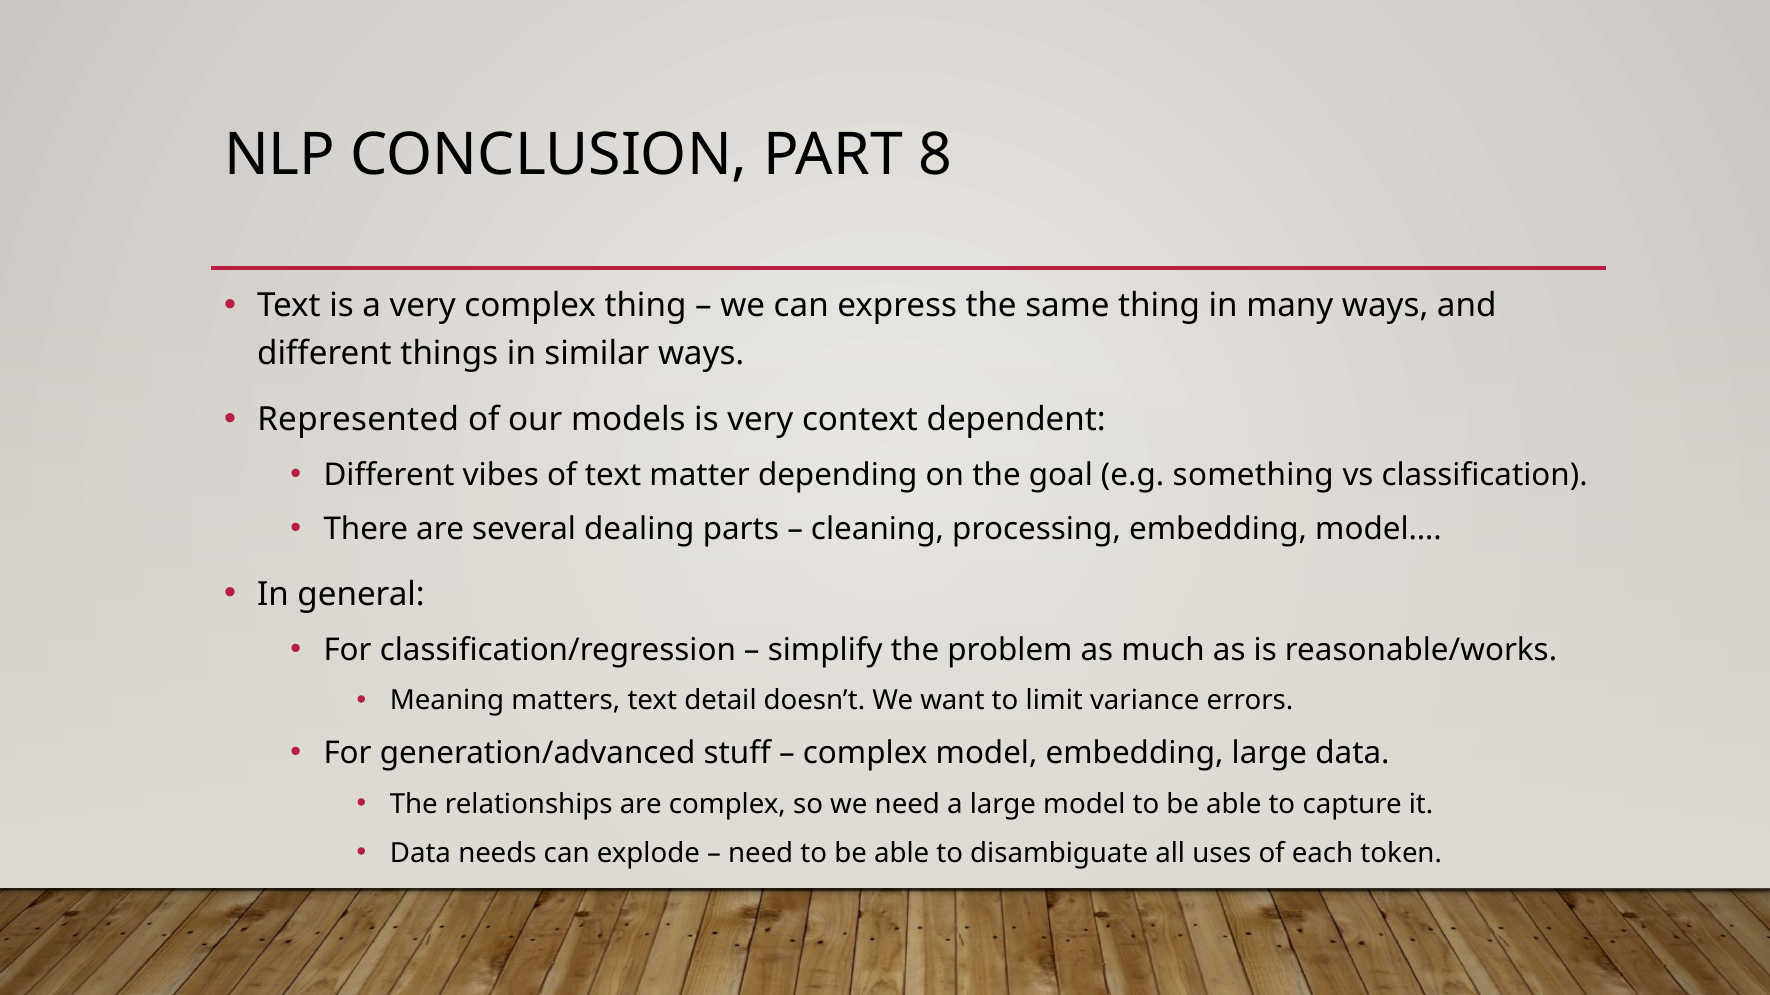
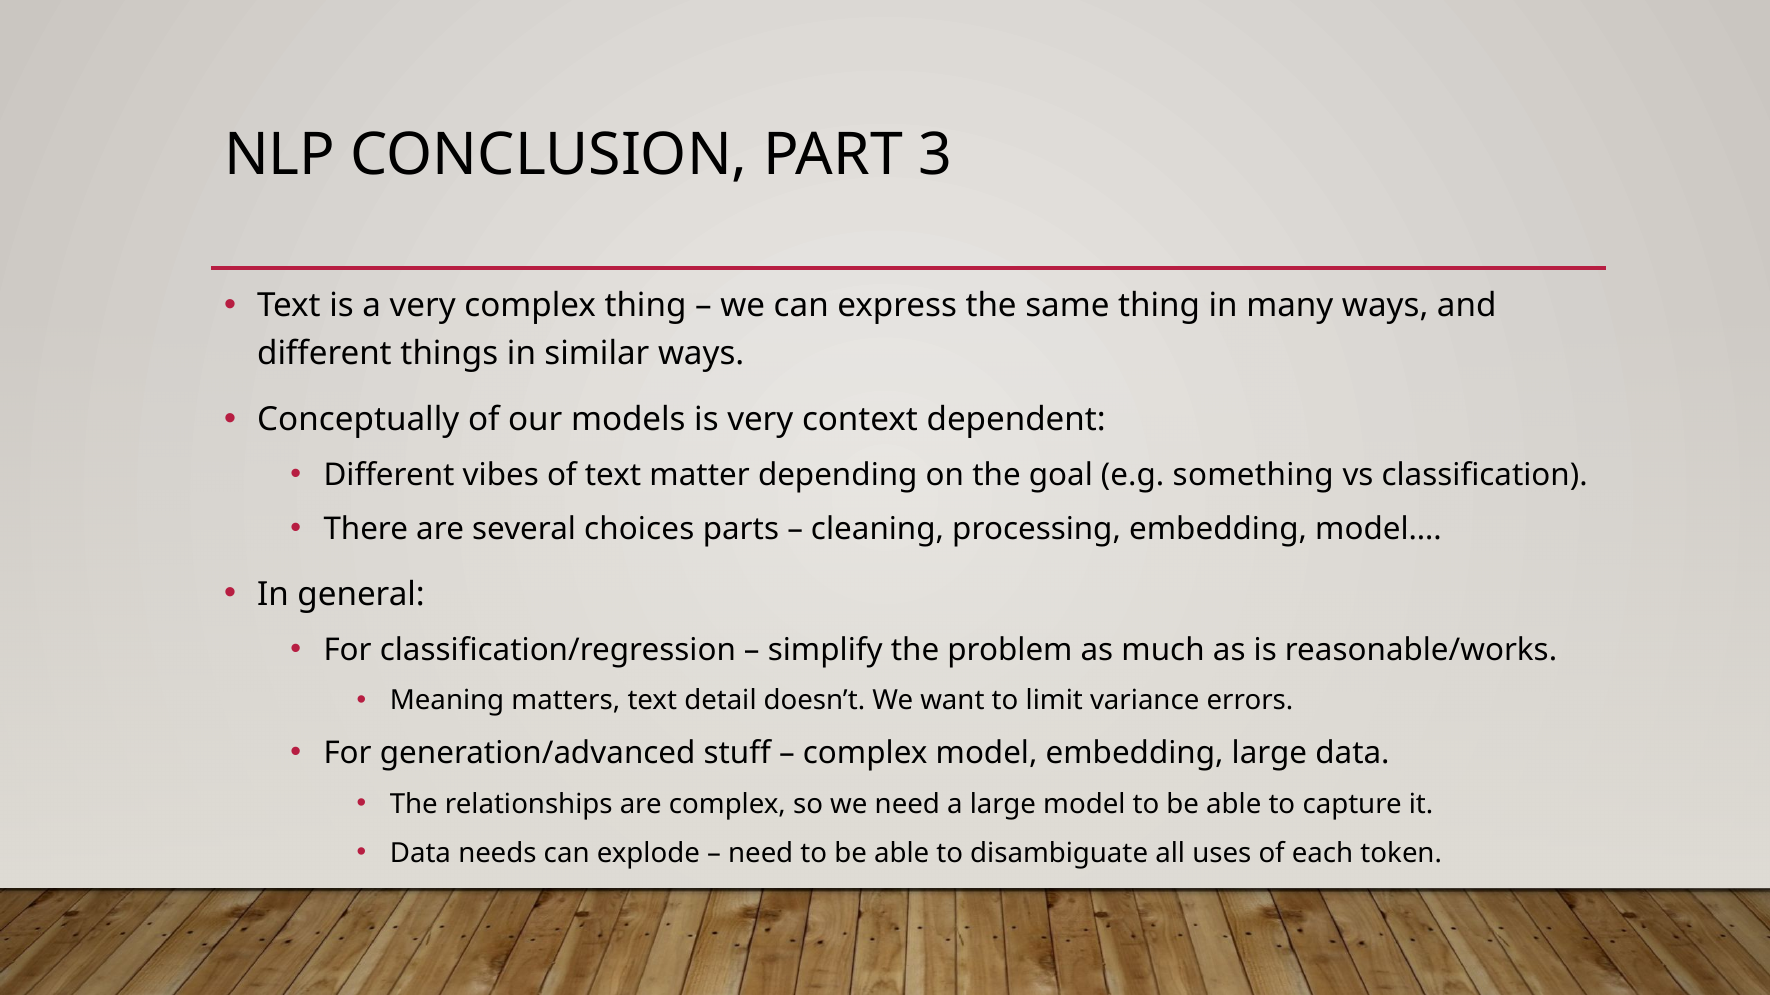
8: 8 -> 3
Represented: Represented -> Conceptually
dealing: dealing -> choices
